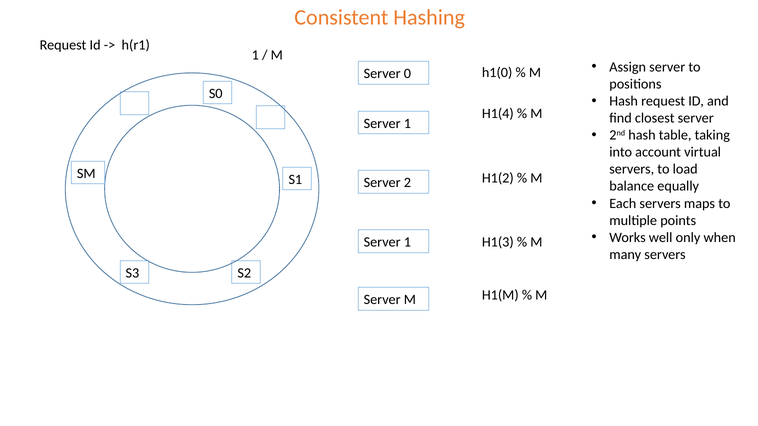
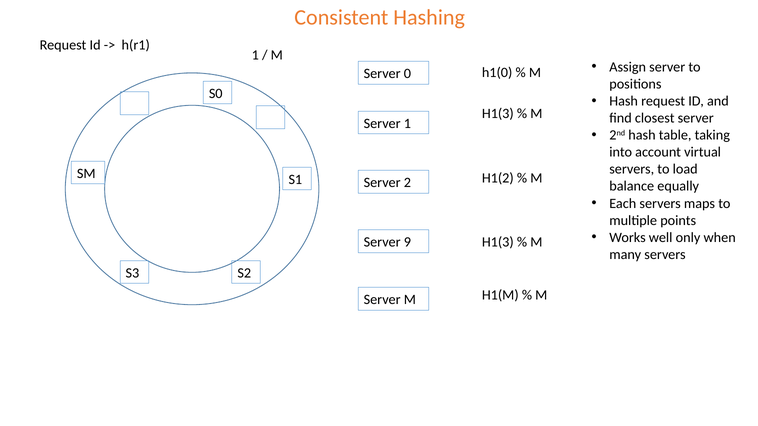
H1(4 at (498, 114): H1(4 -> H1(3
1 at (407, 242): 1 -> 9
